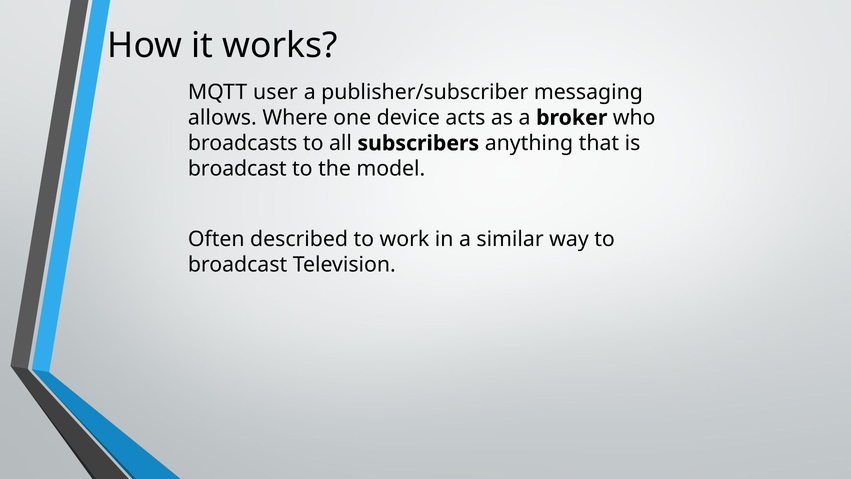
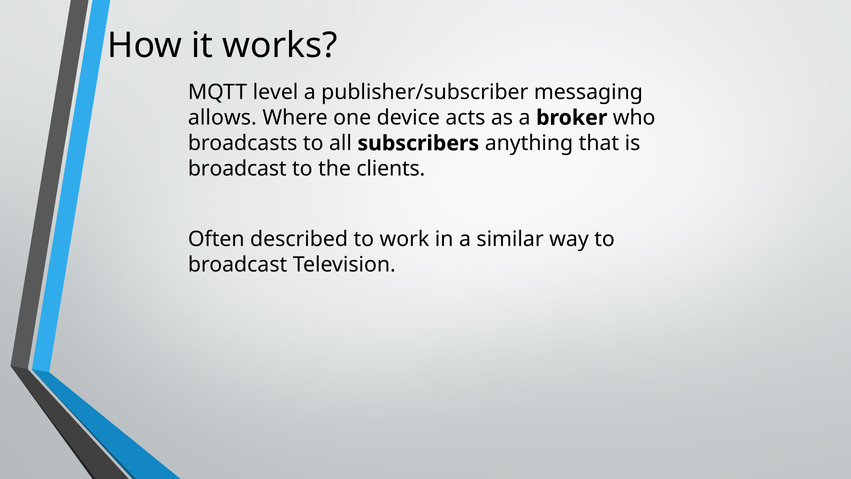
user: user -> level
model: model -> clients
